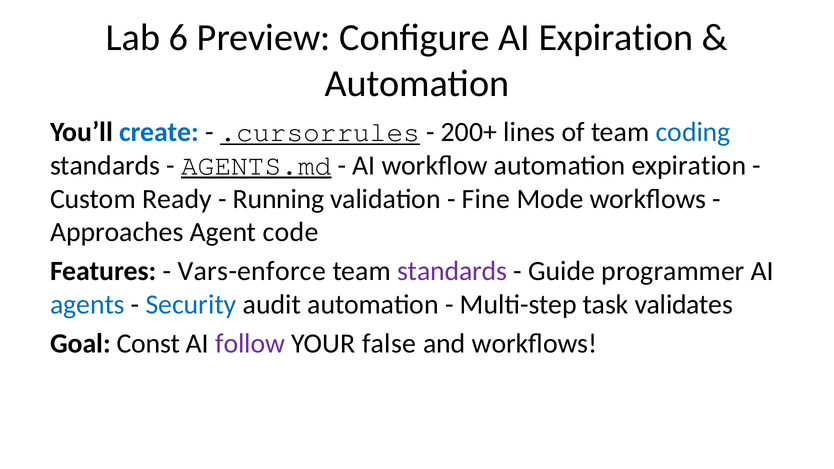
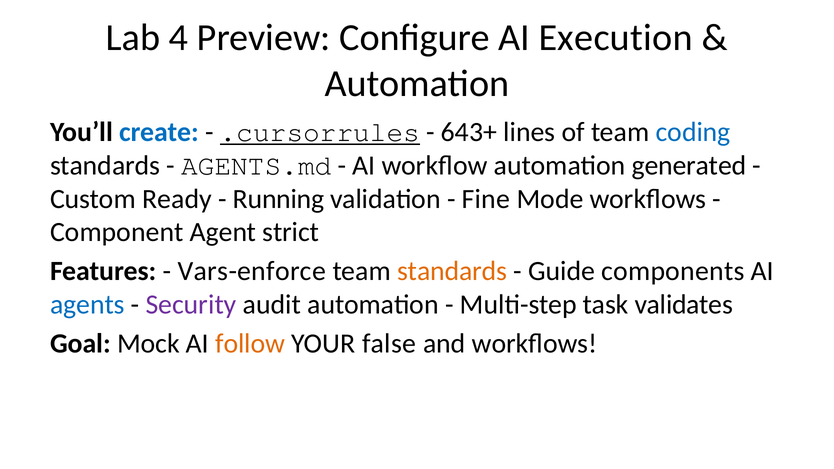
6: 6 -> 4
AI Expiration: Expiration -> Execution
200+: 200+ -> 643+
AGENTS.md underline: present -> none
automation expiration: expiration -> generated
Approaches: Approaches -> Component
code: code -> strict
standards at (452, 271) colour: purple -> orange
programmer: programmer -> components
Security colour: blue -> purple
Const: Const -> Mock
follow colour: purple -> orange
